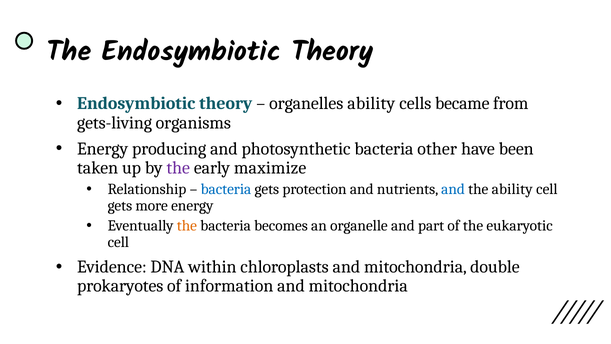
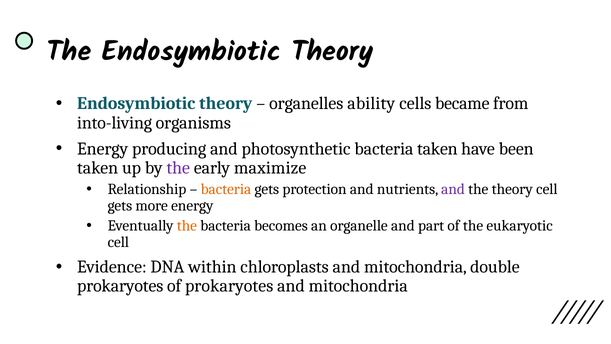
gets-living: gets-living -> into-living
bacteria other: other -> taken
bacteria at (226, 189) colour: blue -> orange
and at (453, 189) colour: blue -> purple
the ability: ability -> theory
of information: information -> prokaryotes
